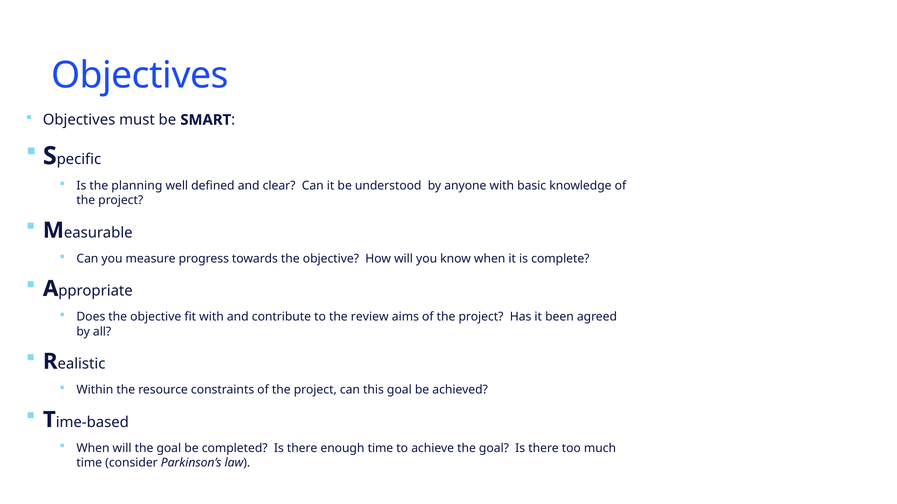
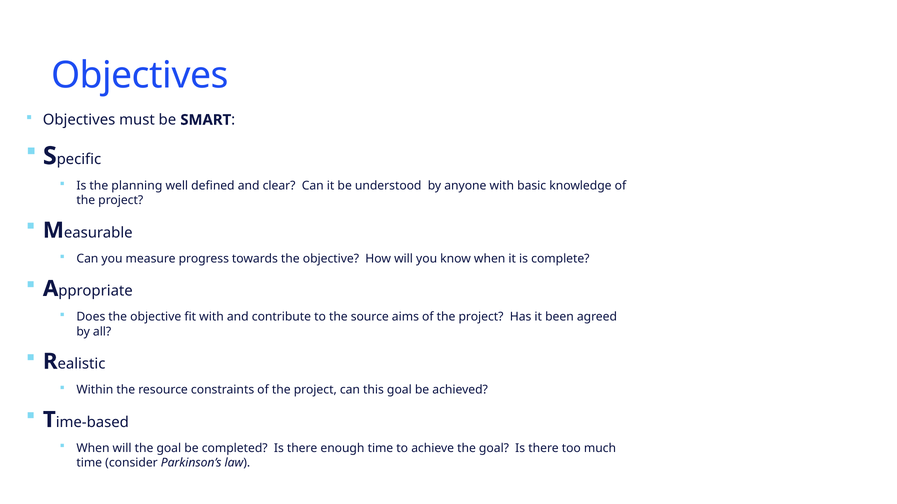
review: review -> source
